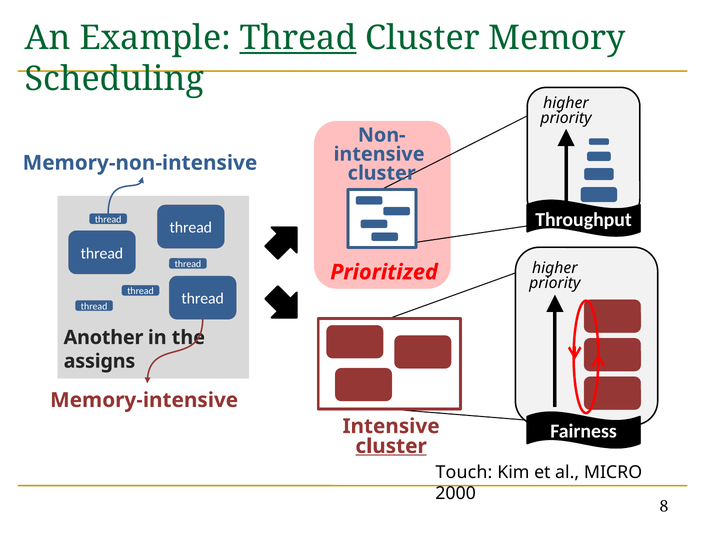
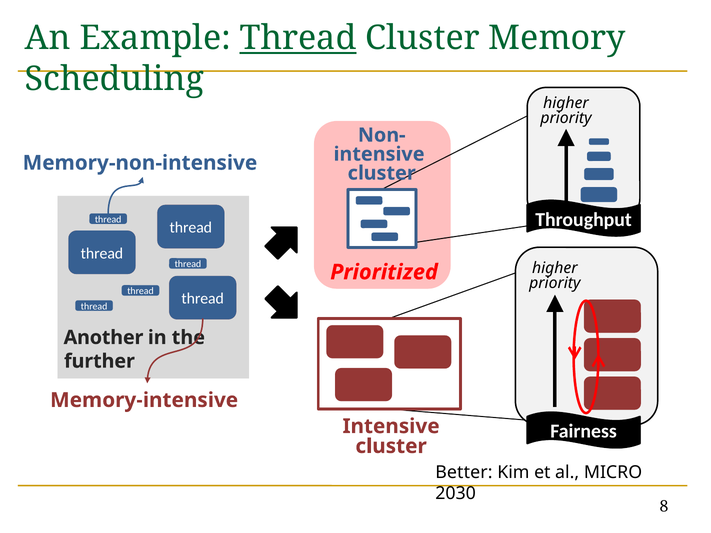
assigns: assigns -> further
cluster at (391, 446) underline: present -> none
Touch: Touch -> Better
2000: 2000 -> 2030
